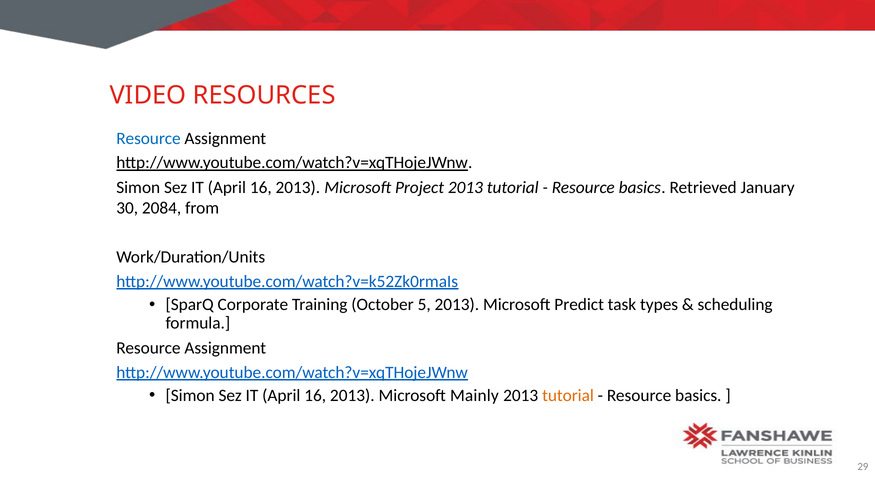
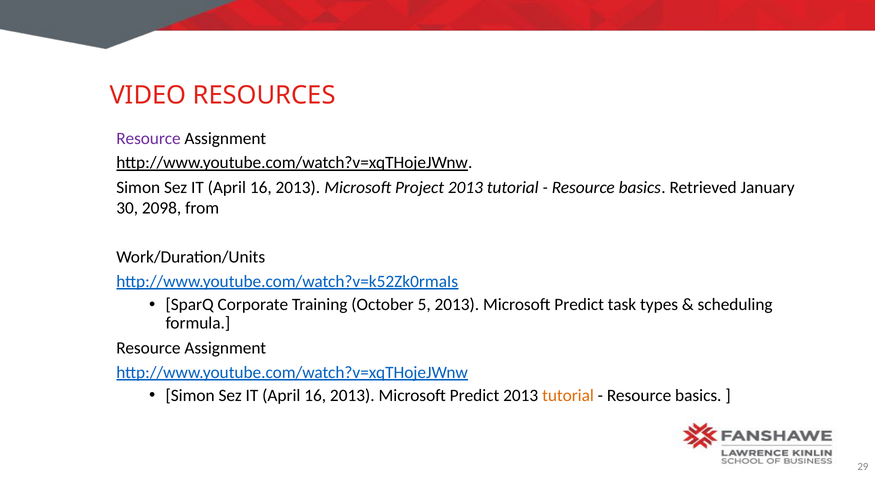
Resource at (148, 138) colour: blue -> purple
2084: 2084 -> 2098
16 2013 Microsoft Mainly: Mainly -> Predict
